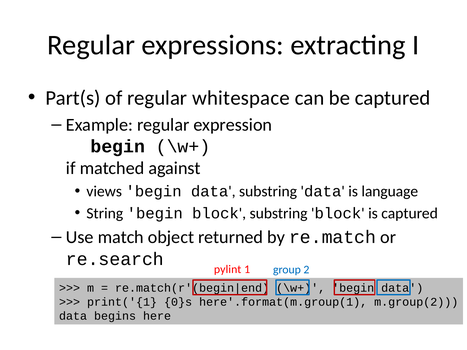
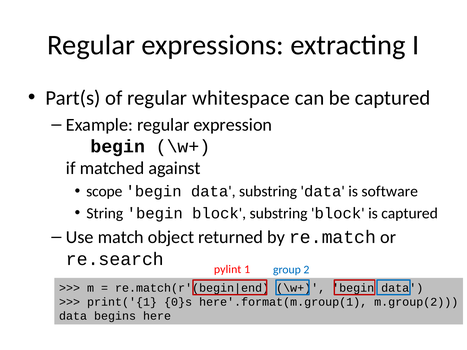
views: views -> scope
language: language -> software
